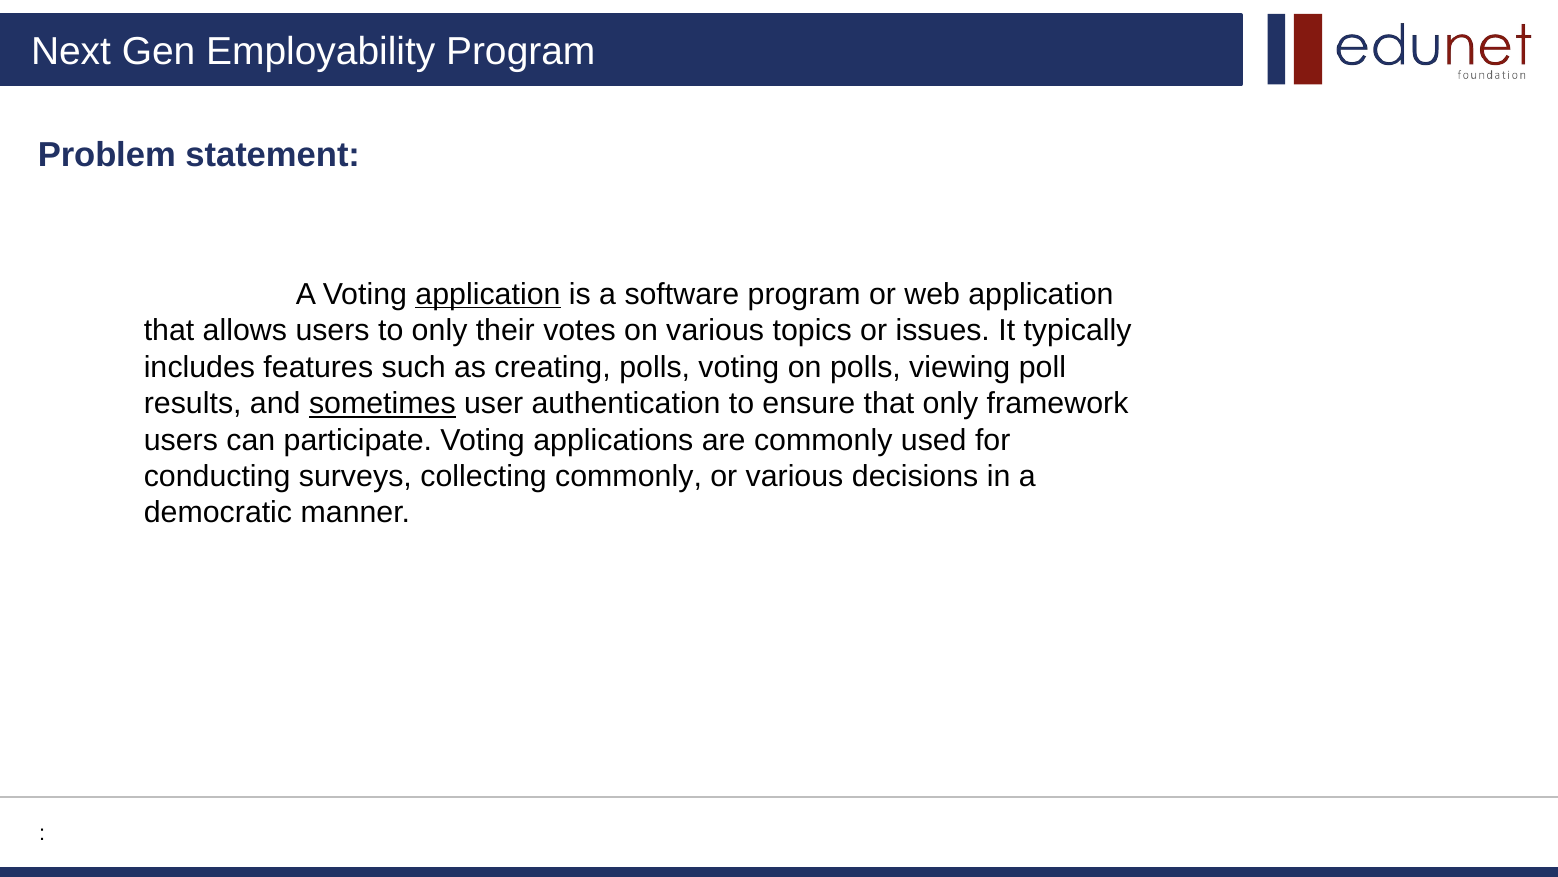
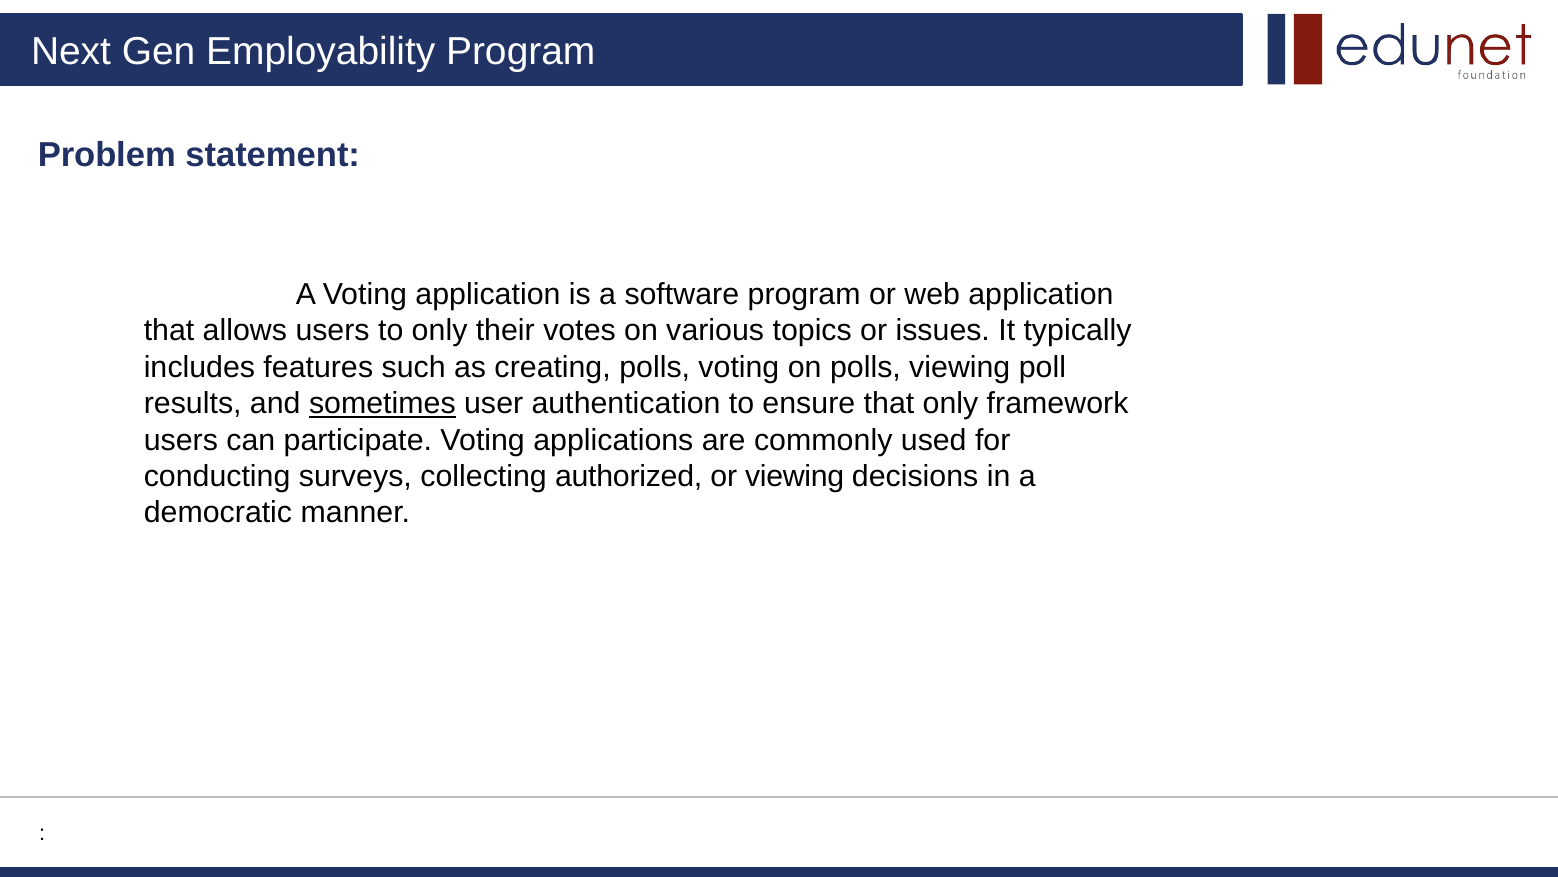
application at (488, 294) underline: present -> none
collecting commonly: commonly -> authorized
or various: various -> viewing
